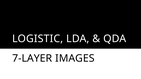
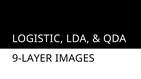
7-LAYER: 7-LAYER -> 9-LAYER
